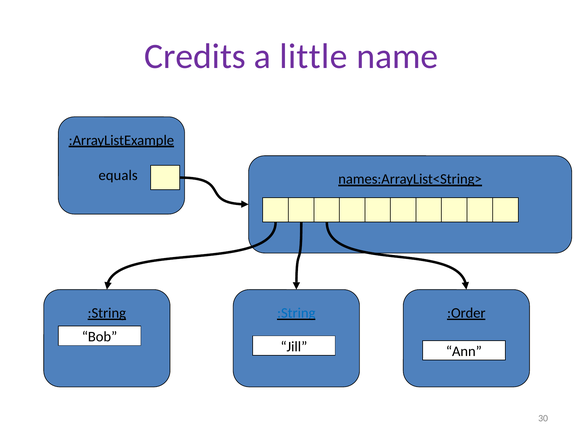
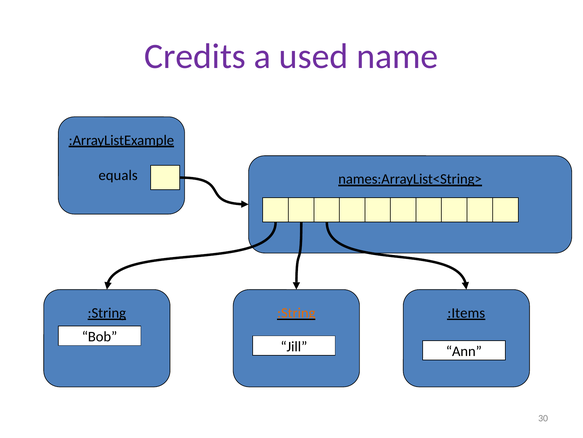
little: little -> used
:String at (296, 312) colour: blue -> orange
:Order: :Order -> :Items
